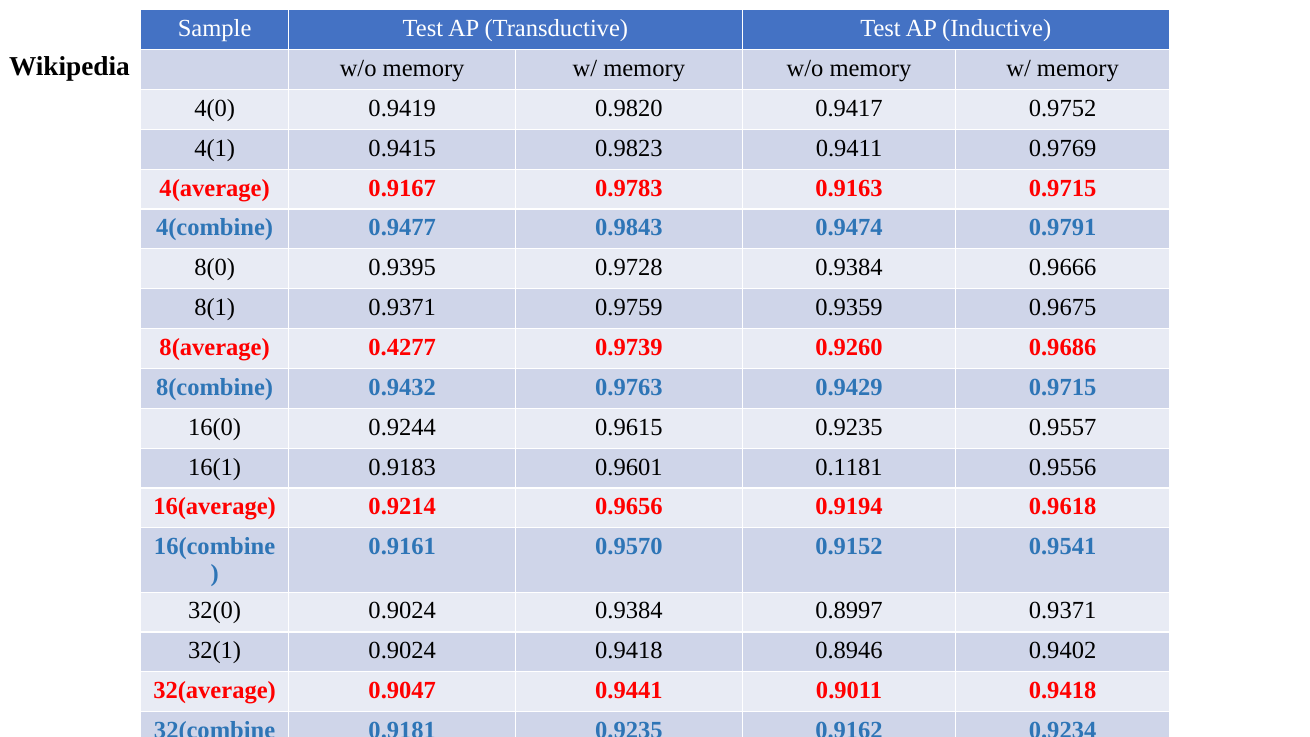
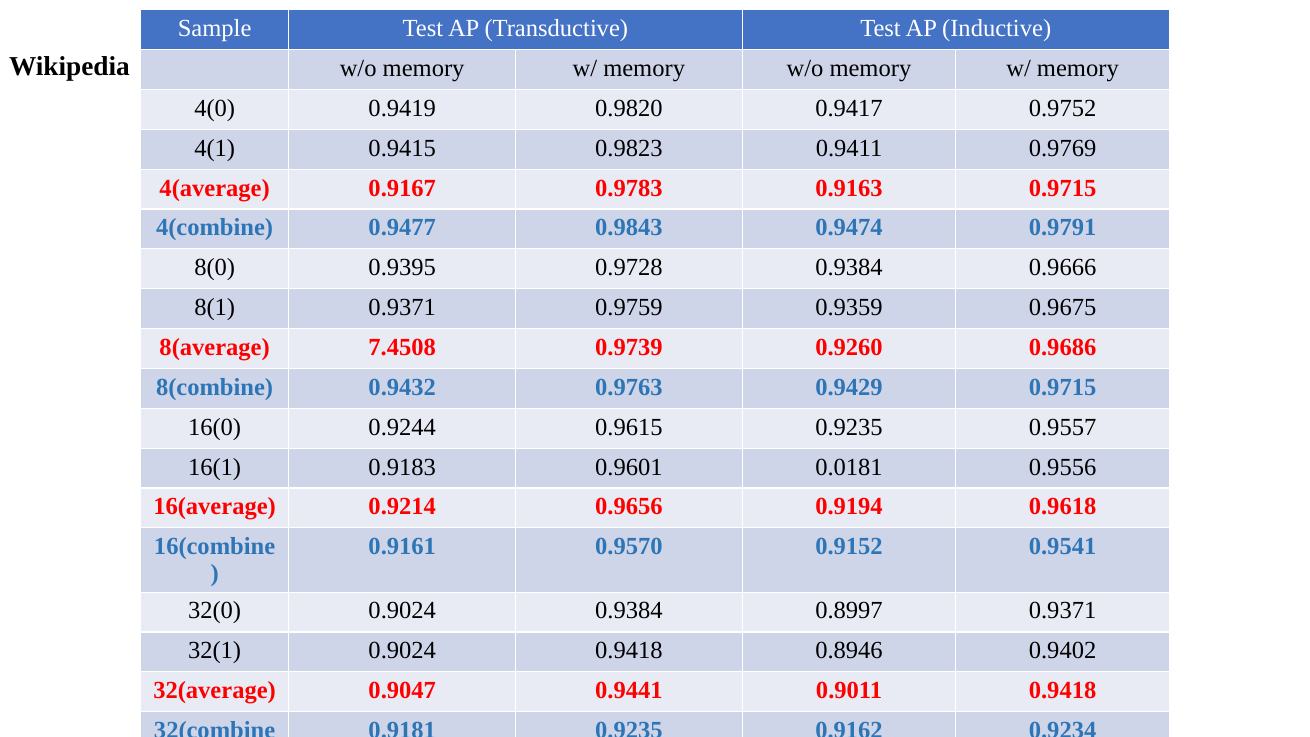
0.4277: 0.4277 -> 7.4508
0.1181: 0.1181 -> 0.0181
